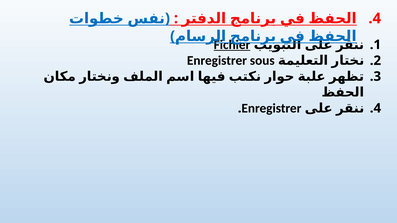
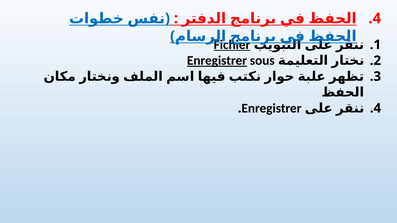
Enregistrer at (217, 61) underline: none -> present
